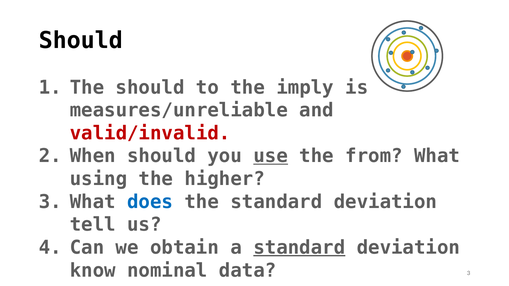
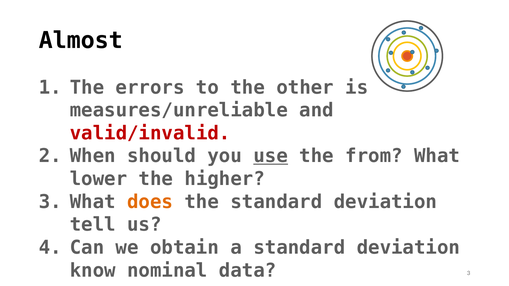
Should at (81, 40): Should -> Almost
The should: should -> errors
imply: imply -> other
using: using -> lower
does colour: blue -> orange
standard at (299, 248) underline: present -> none
